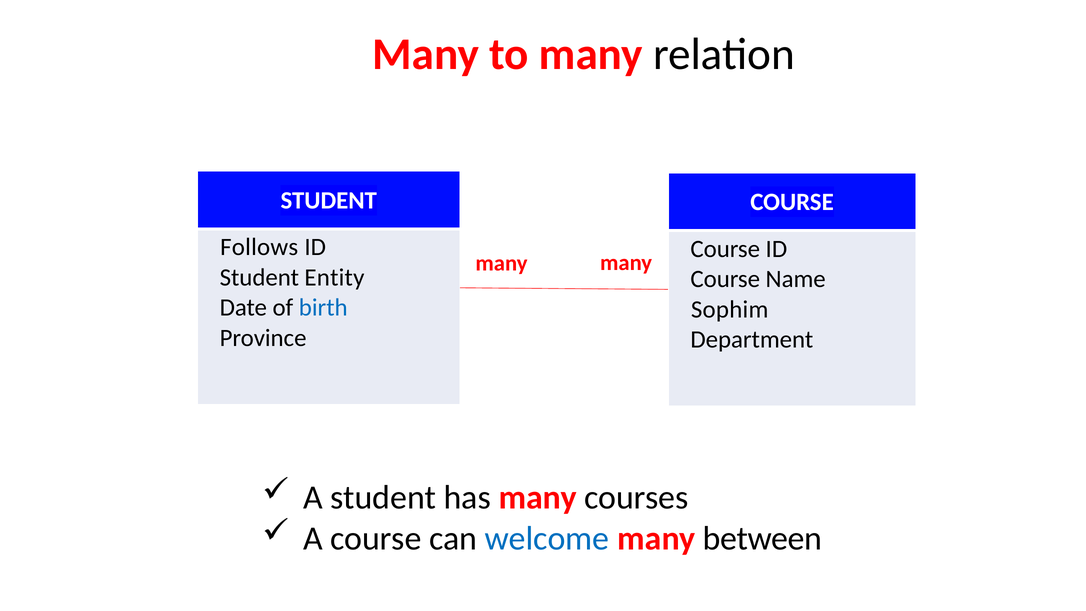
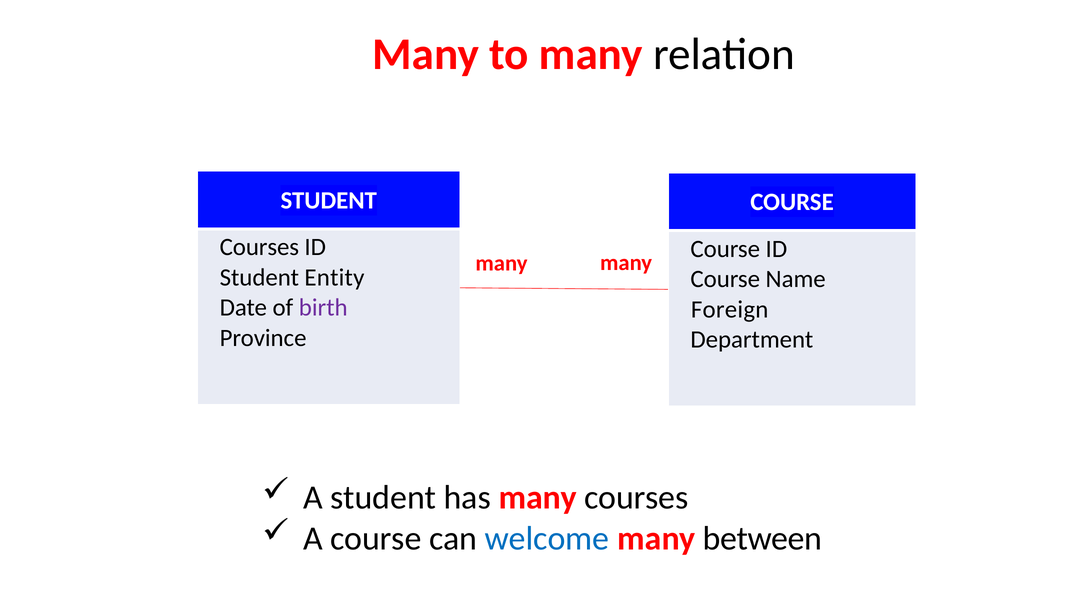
Follows at (259, 247): Follows -> Courses
birth colour: blue -> purple
Sophim: Sophim -> Foreign
